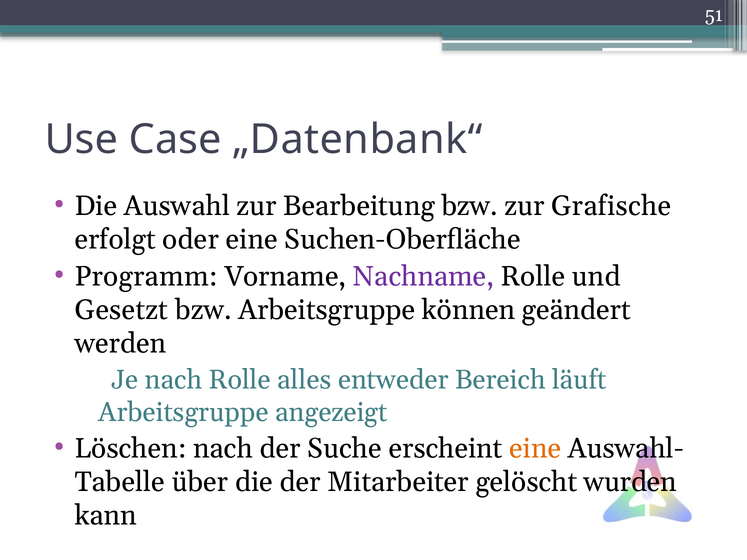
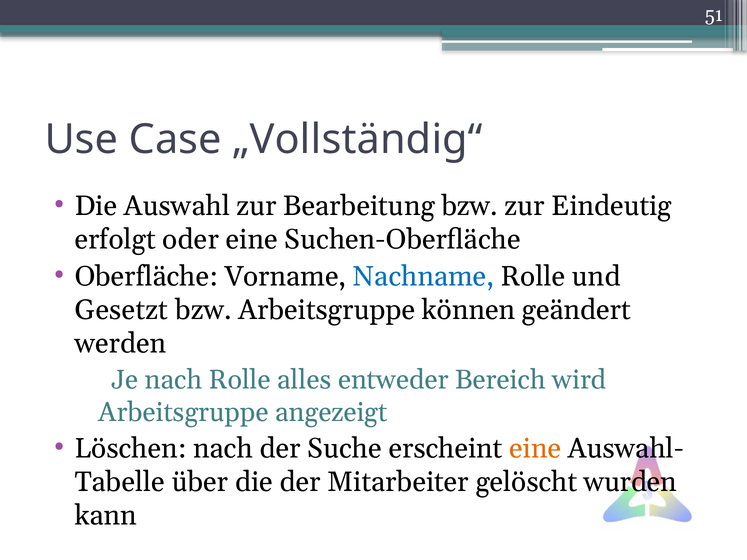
„Datenbank“: „Datenbank“ -> „Vollständig“
Grafische: Grafische -> Eindeutig
Programm: Programm -> Oberfläche
Nachname colour: purple -> blue
läuft: läuft -> wird
